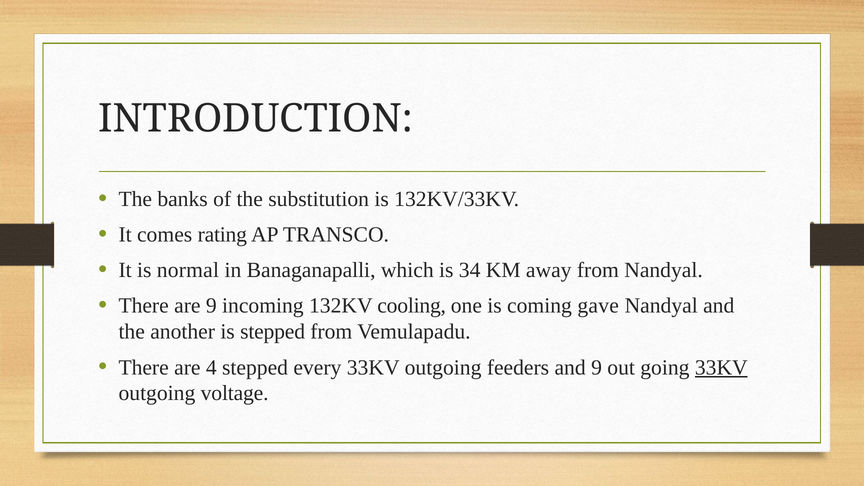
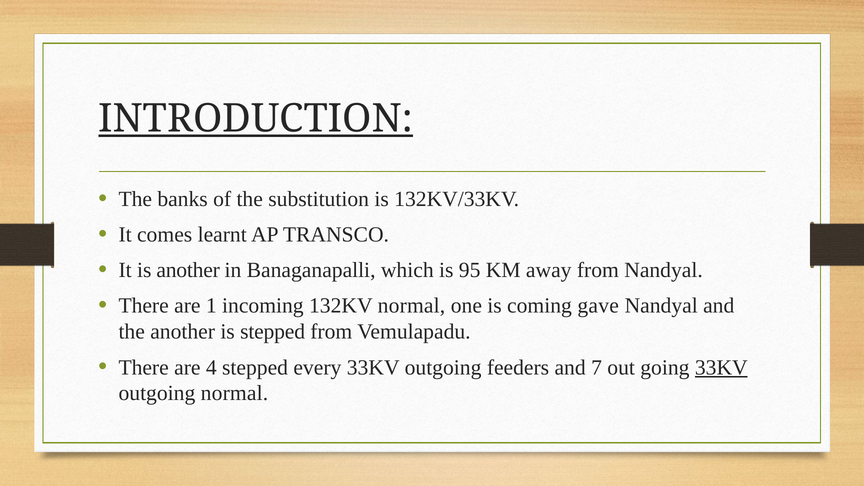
INTRODUCTION underline: none -> present
rating: rating -> learnt
is normal: normal -> another
34: 34 -> 95
are 9: 9 -> 1
132KV cooling: cooling -> normal
and 9: 9 -> 7
outgoing voltage: voltage -> normal
